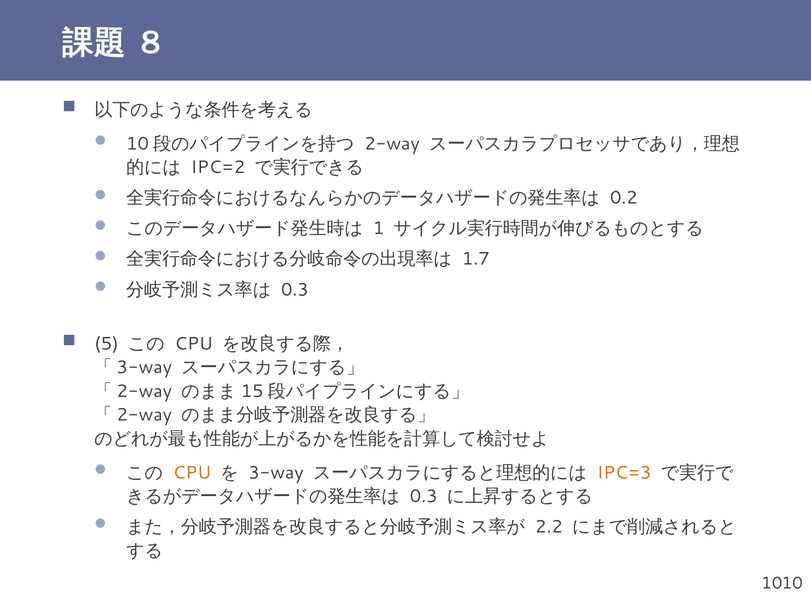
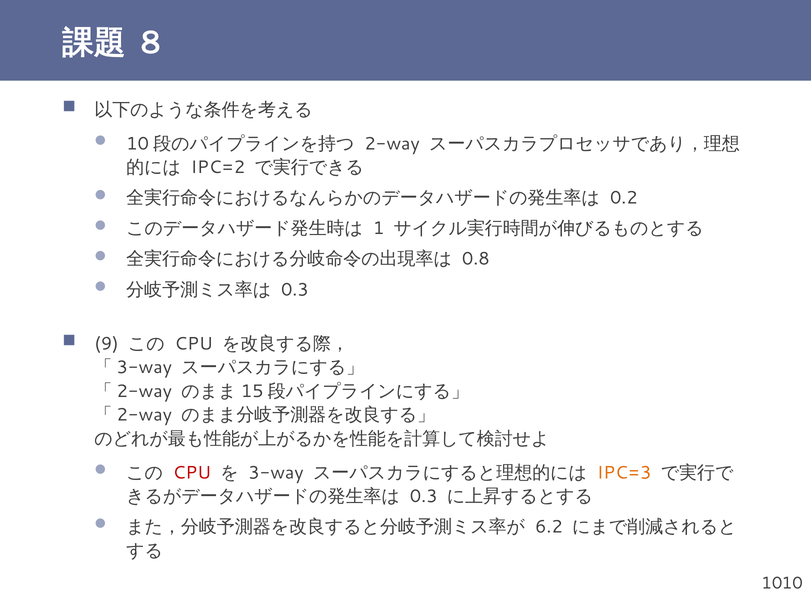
1.7: 1.7 -> 0.8
5: 5 -> 9
CPU at (192, 473) colour: orange -> red
2.2: 2.2 -> 6.2
